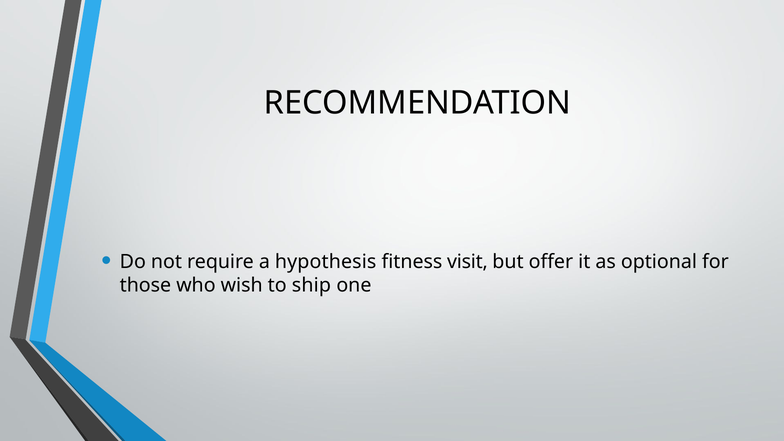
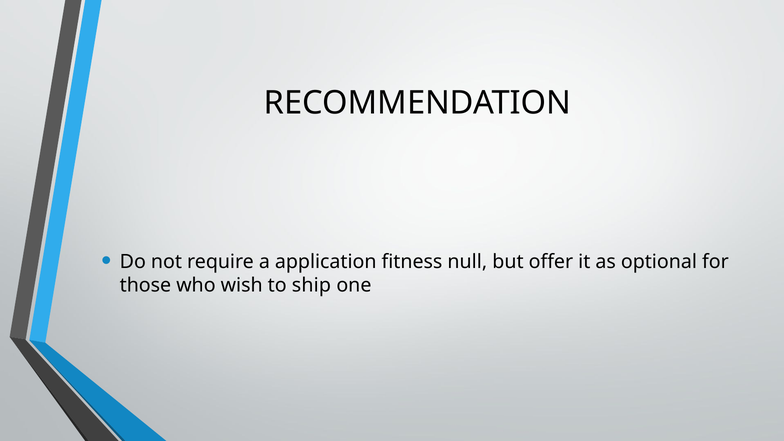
hypothesis: hypothesis -> application
visit: visit -> null
